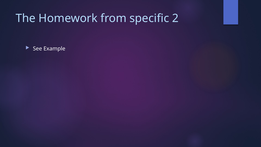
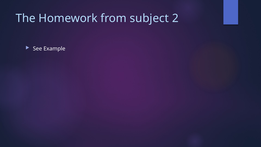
specific: specific -> subject
